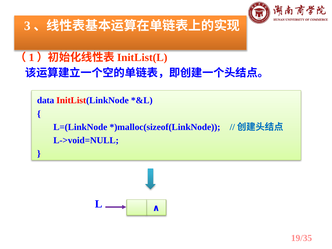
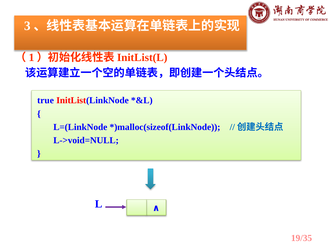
data: data -> true
